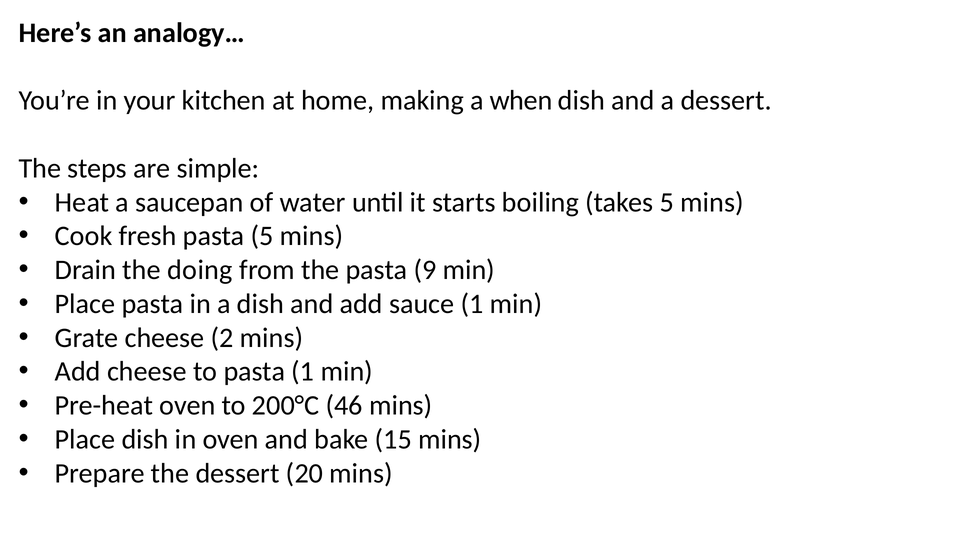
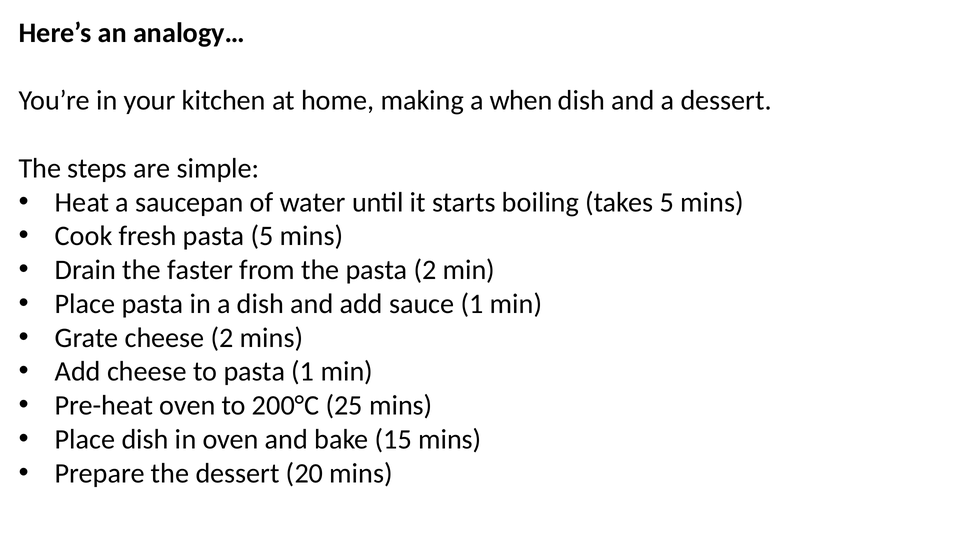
doing: doing -> faster
pasta 9: 9 -> 2
46: 46 -> 25
